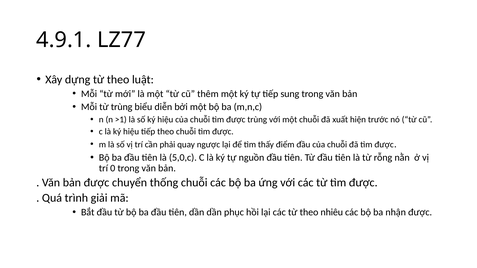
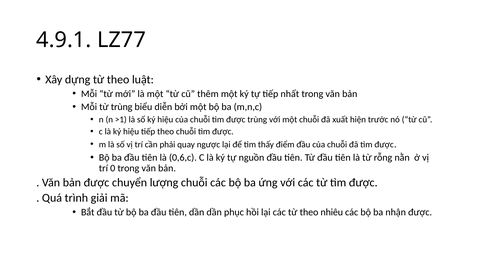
sung: sung -> nhất
5,0,c: 5,0,c -> 0,6,c
thống: thống -> lượng
